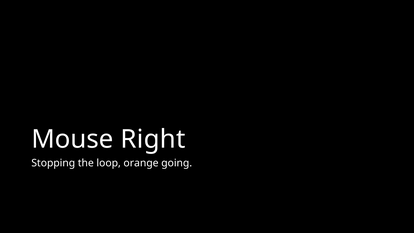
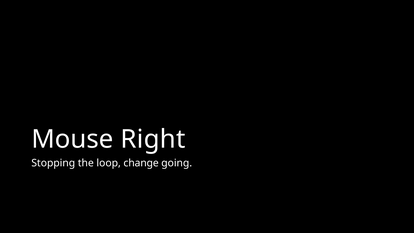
orange: orange -> change
